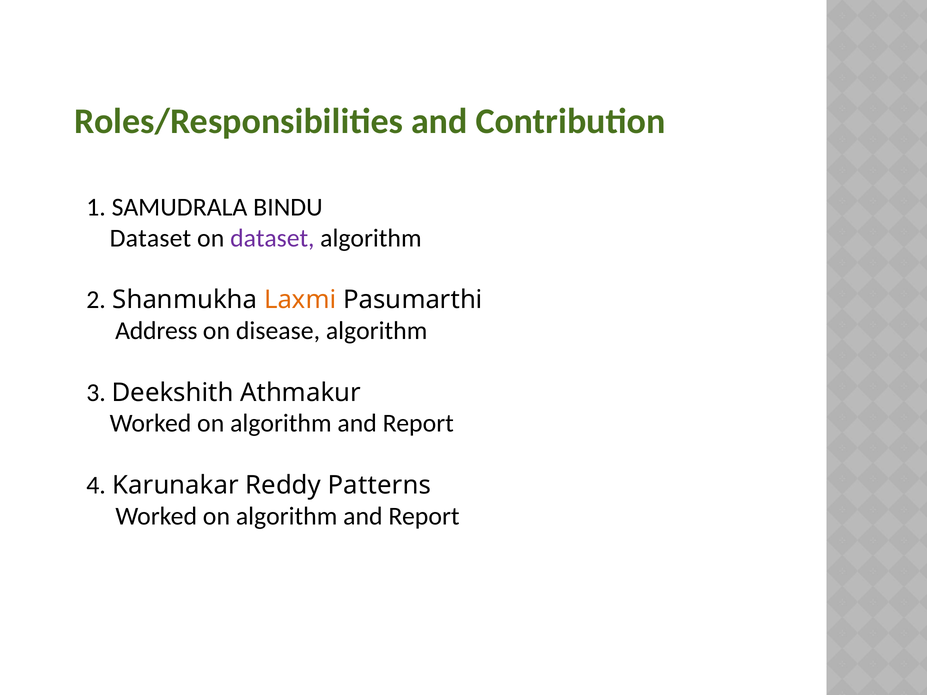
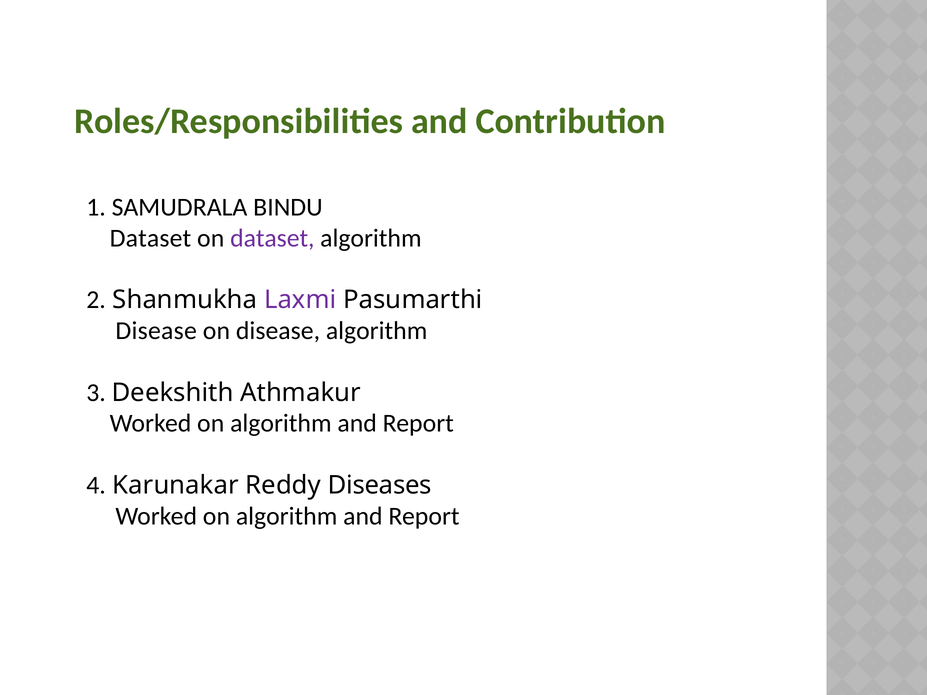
Laxmi colour: orange -> purple
Address at (156, 331): Address -> Disease
Patterns: Patterns -> Diseases
